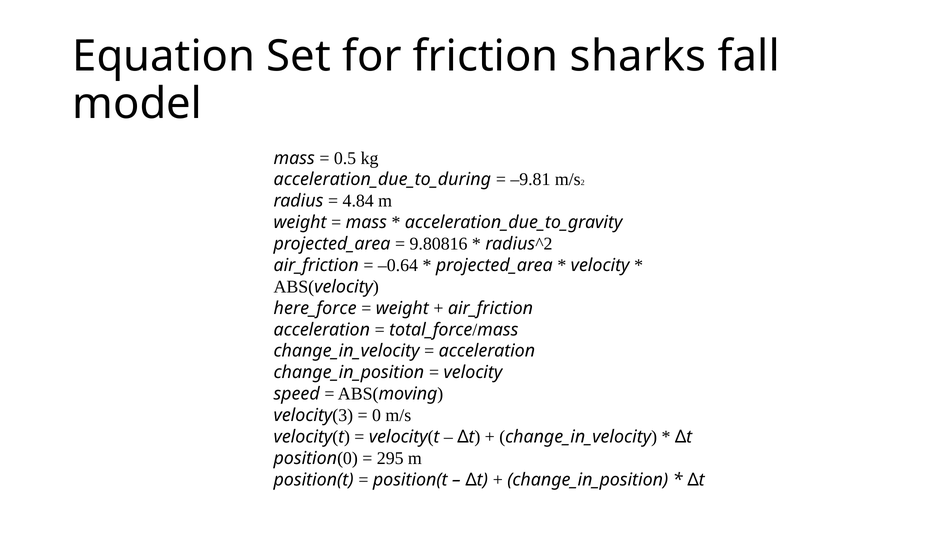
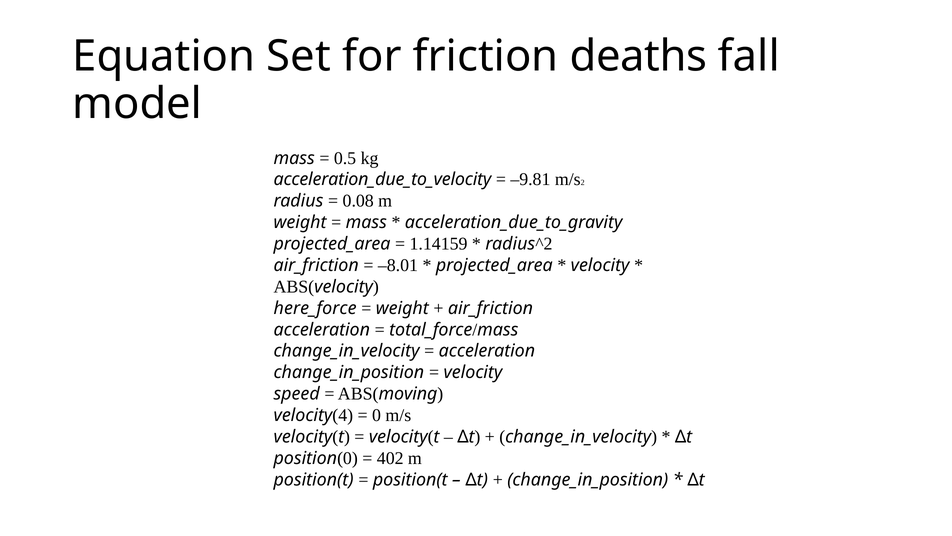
sharks: sharks -> deaths
acceleration_due_to_during: acceleration_due_to_during -> acceleration_due_to_velocity
4.84: 4.84 -> 0.08
9.80816: 9.80816 -> 1.14159
–0.64: –0.64 -> –8.01
3: 3 -> 4
295: 295 -> 402
